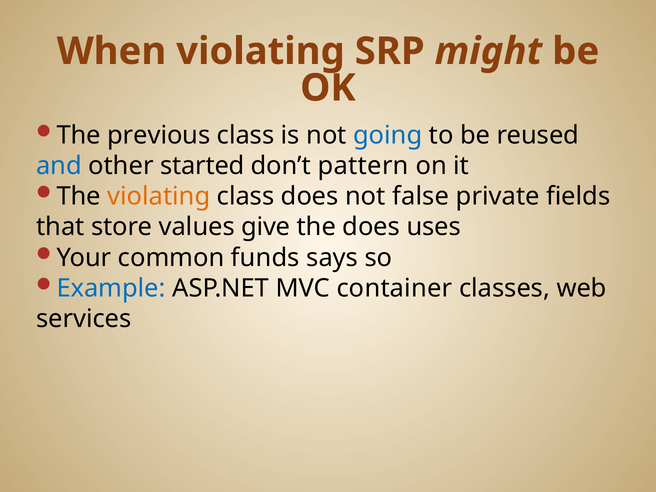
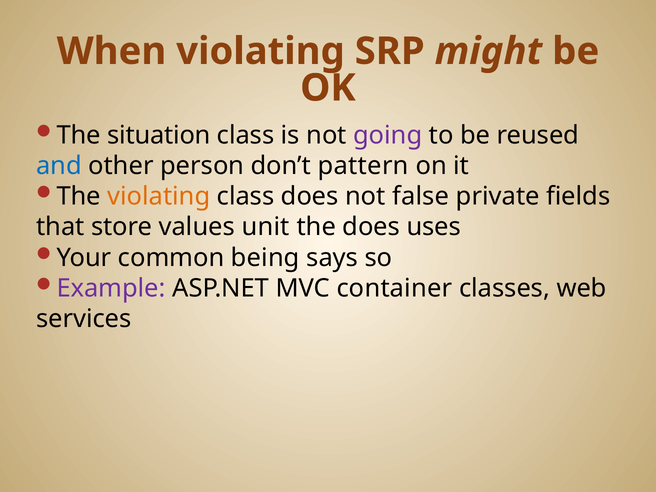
previous: previous -> situation
going colour: blue -> purple
started: started -> person
give: give -> unit
funds: funds -> being
Example colour: blue -> purple
